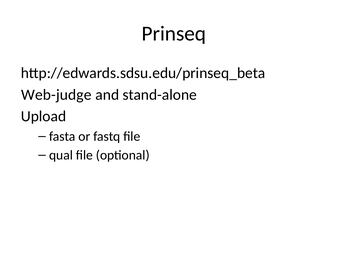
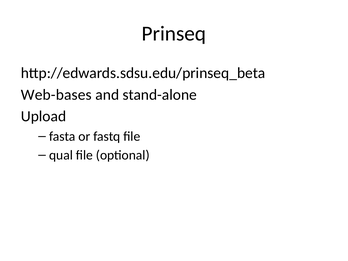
Web-judge: Web-judge -> Web-bases
